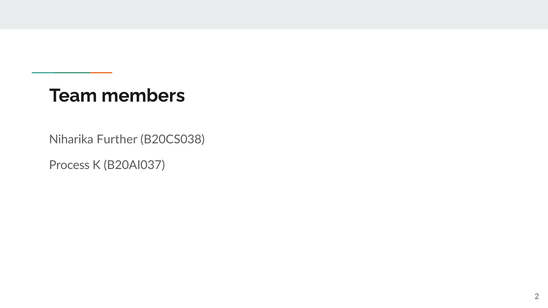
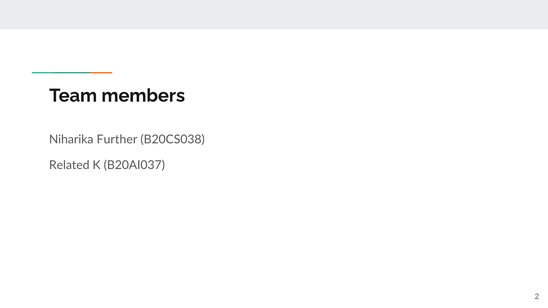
Process: Process -> Related
